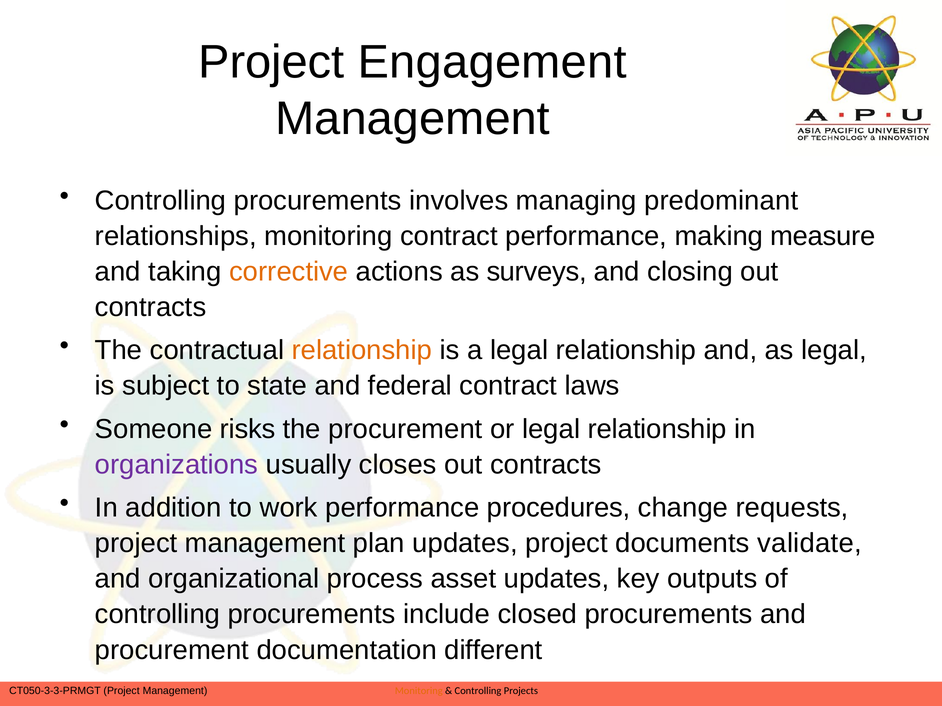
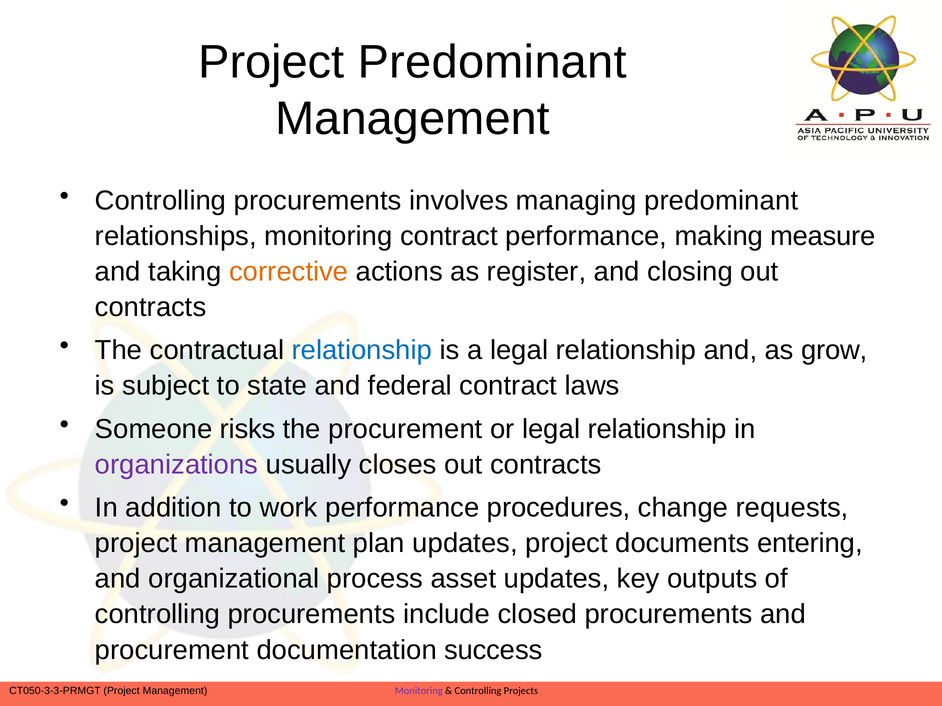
Project Engagement: Engagement -> Predominant
surveys: surveys -> register
relationship at (362, 351) colour: orange -> blue
as legal: legal -> grow
validate: validate -> entering
different: different -> success
Monitoring at (419, 691) colour: orange -> purple
